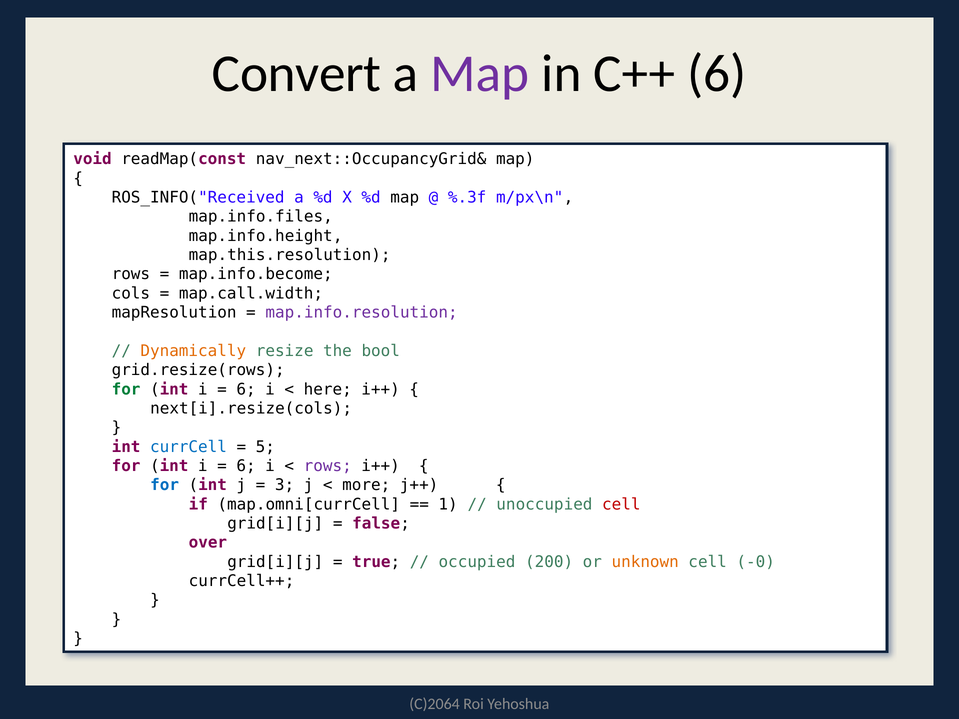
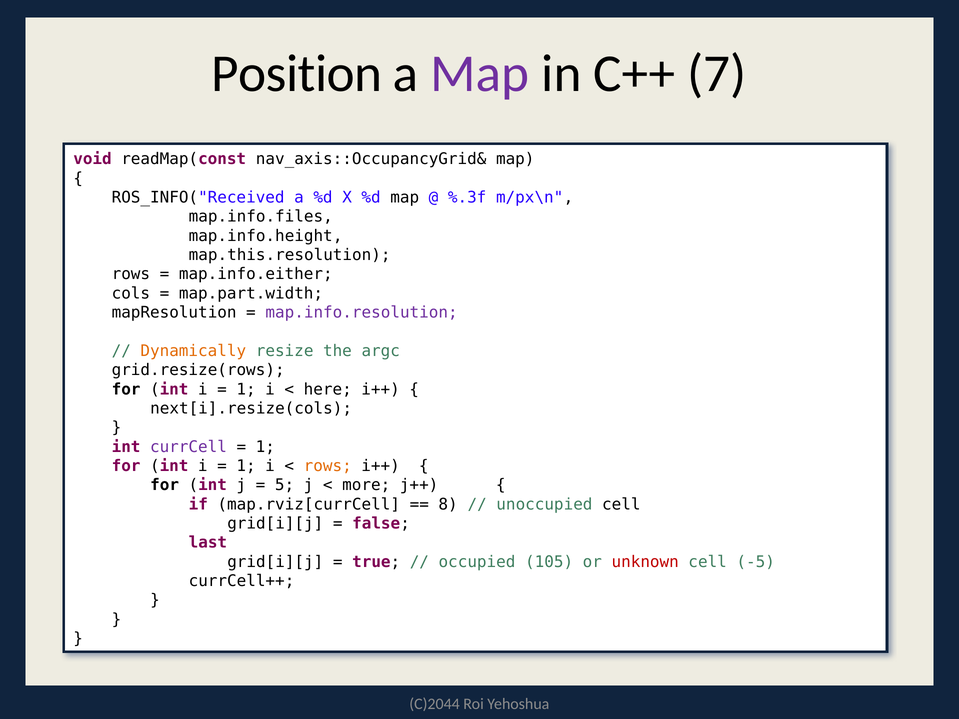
Convert: Convert -> Position
C++ 6: 6 -> 7
nav_next::OccupancyGrid&: nav_next::OccupancyGrid& -> nav_axis::OccupancyGrid&
map.info.become: map.info.become -> map.info.either
map.call.width: map.call.width -> map.part.width
bool: bool -> argc
for at (126, 389) colour: green -> black
6 at (246, 389): 6 -> 1
currCell colour: blue -> purple
5 at (265, 447): 5 -> 1
6 at (246, 466): 6 -> 1
rows at (328, 466) colour: purple -> orange
for at (165, 485) colour: blue -> black
3: 3 -> 5
map.omni[currCell: map.omni[currCell -> map.rviz[currCell
1: 1 -> 8
cell at (621, 504) colour: red -> black
over: over -> last
200: 200 -> 105
unknown colour: orange -> red
-0: -0 -> -5
C)2064: C)2064 -> C)2044
